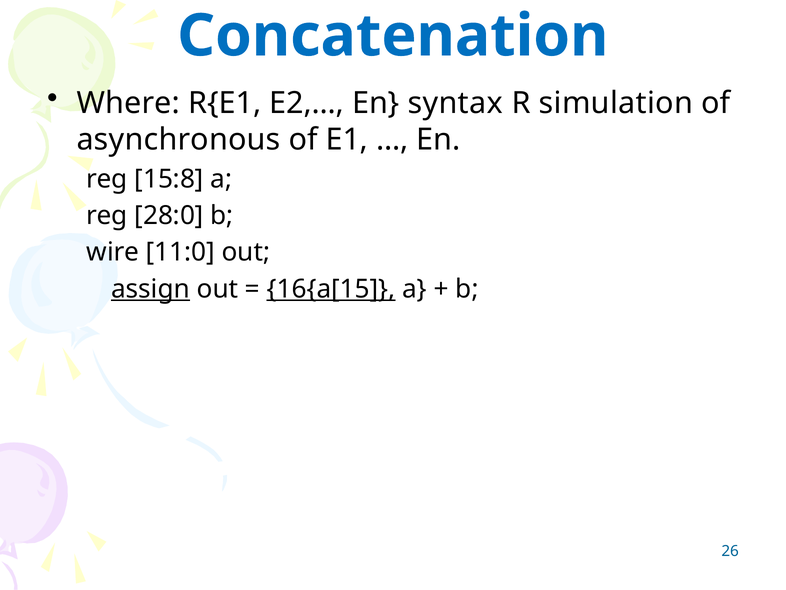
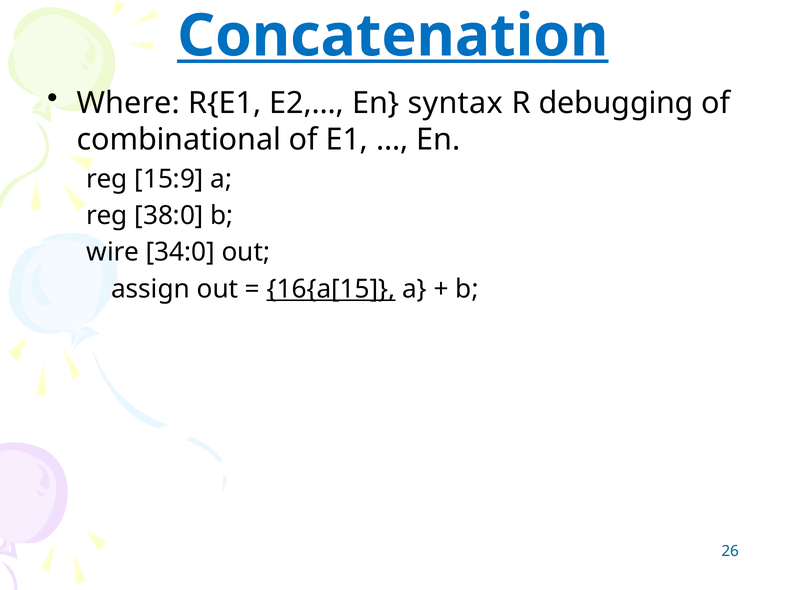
Concatenation underline: none -> present
simulation: simulation -> debugging
asynchronous: asynchronous -> combinational
15:8: 15:8 -> 15:9
28:0: 28:0 -> 38:0
11:0: 11:0 -> 34:0
assign underline: present -> none
